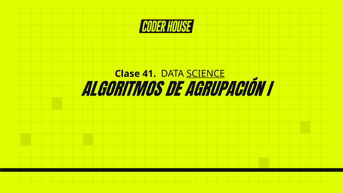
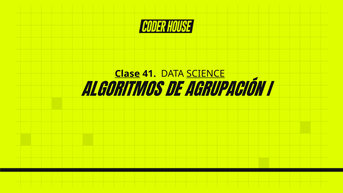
Clase underline: none -> present
